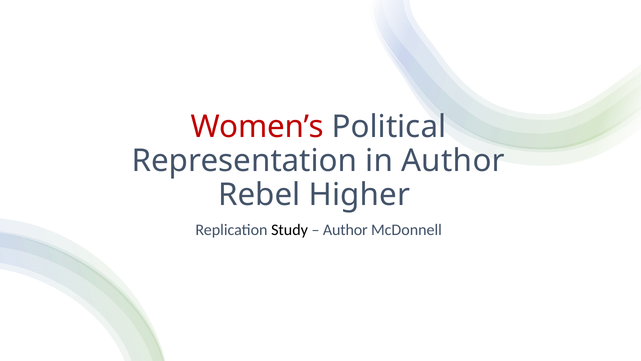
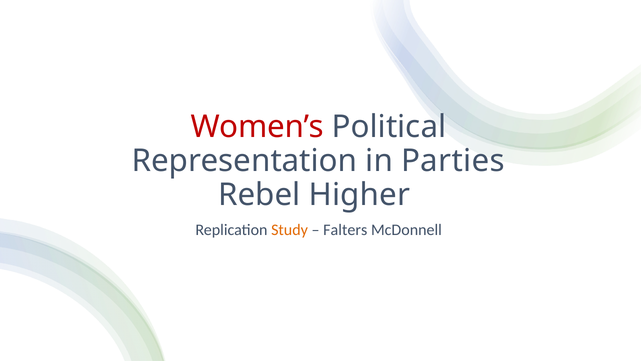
in Author: Author -> Parties
Study colour: black -> orange
Author at (345, 229): Author -> Falters
